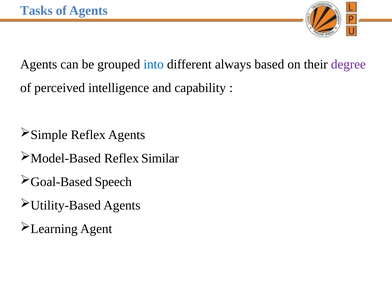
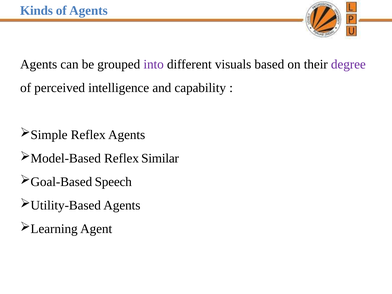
Tasks: Tasks -> Kinds
into colour: blue -> purple
always: always -> visuals
